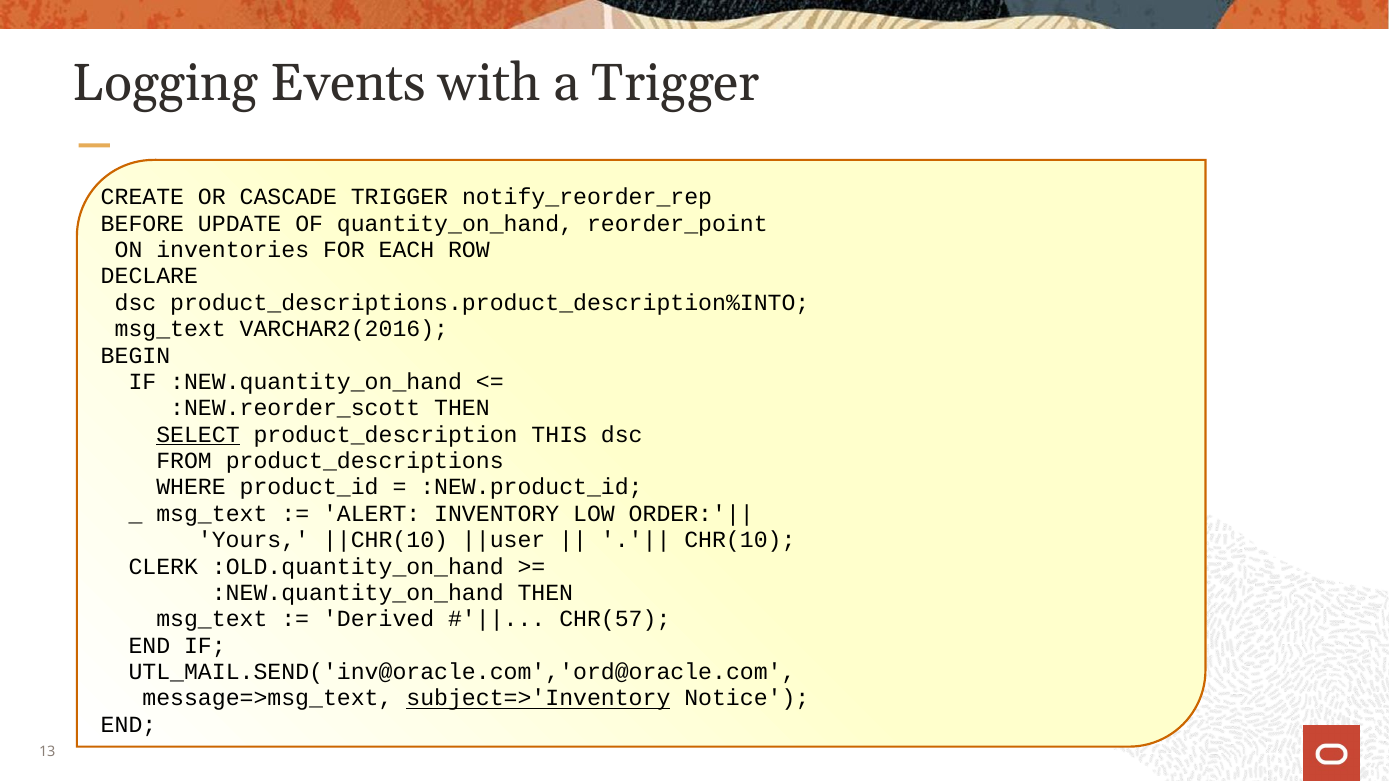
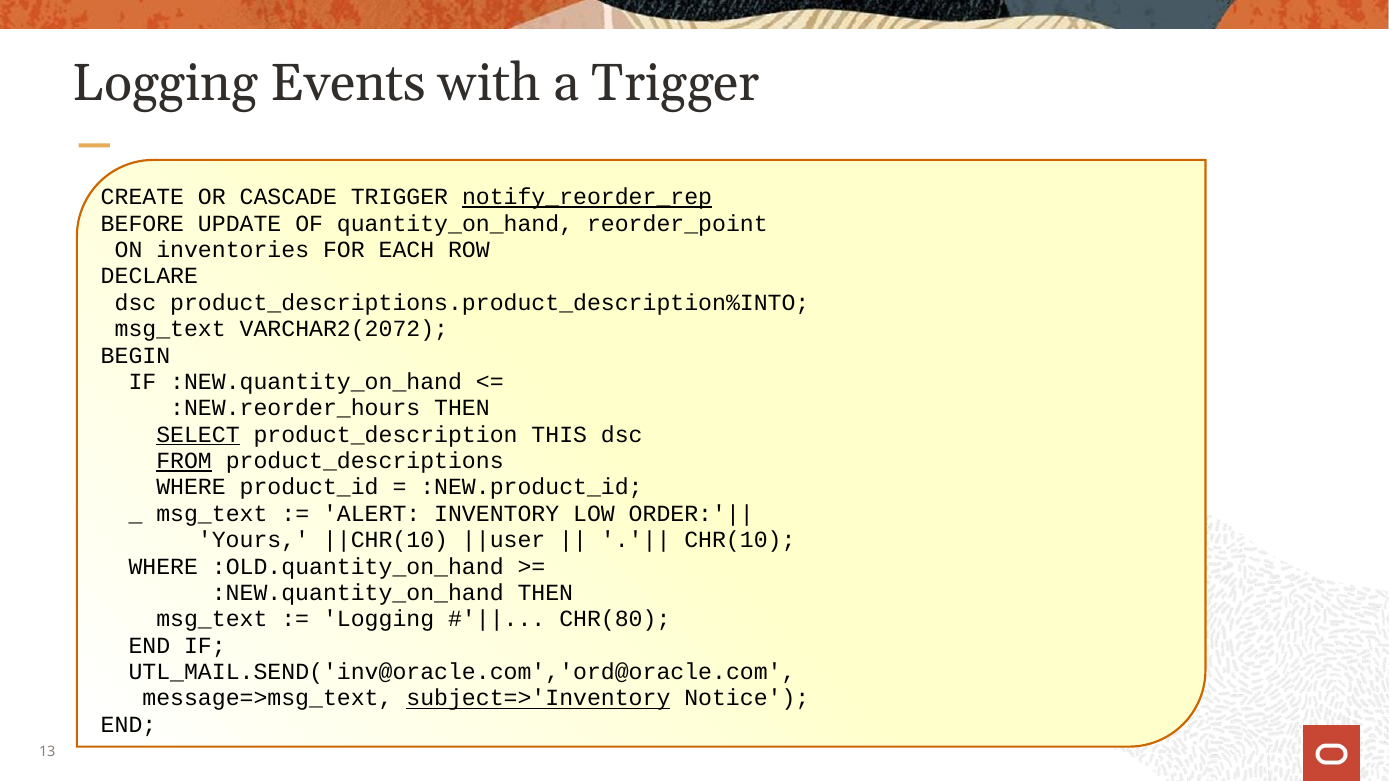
notify_reorder_rep underline: none -> present
VARCHAR2(2016: VARCHAR2(2016 -> VARCHAR2(2072
:NEW.reorder_scott: :NEW.reorder_scott -> :NEW.reorder_hours
FROM underline: none -> present
CLERK at (163, 567): CLERK -> WHERE
Derived at (379, 619): Derived -> Logging
CHR(57: CHR(57 -> CHR(80
